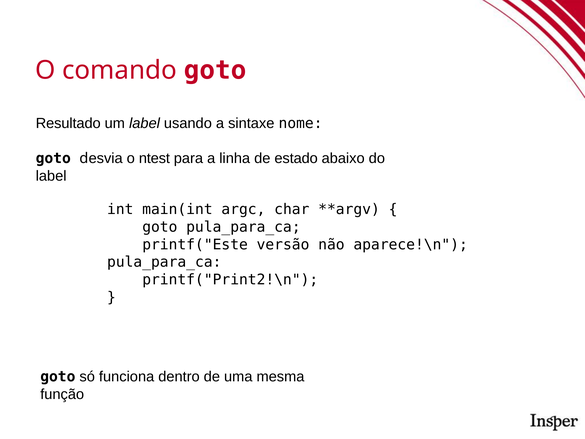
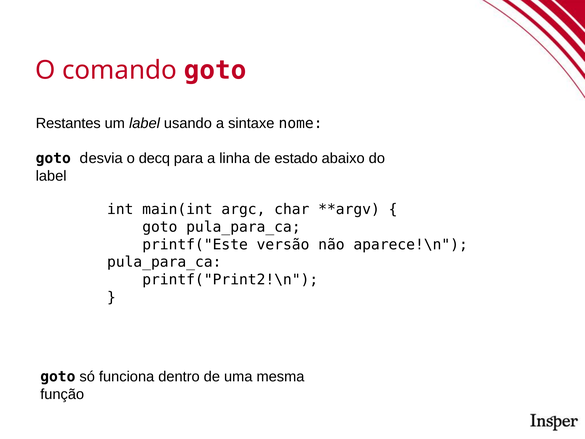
Resultado: Resultado -> Restantes
ntest: ntest -> decq
